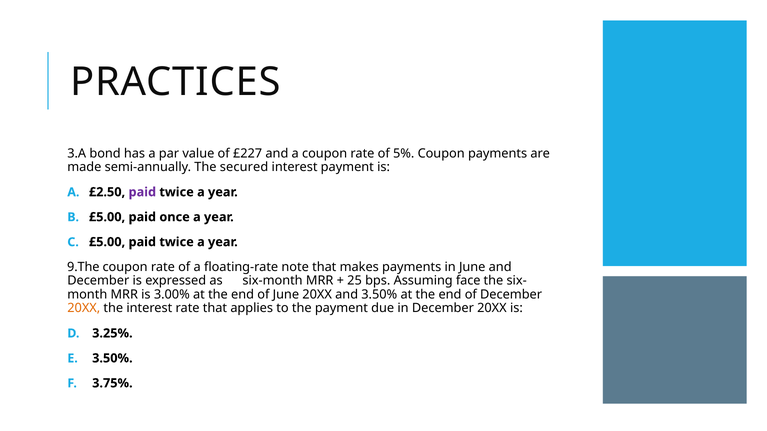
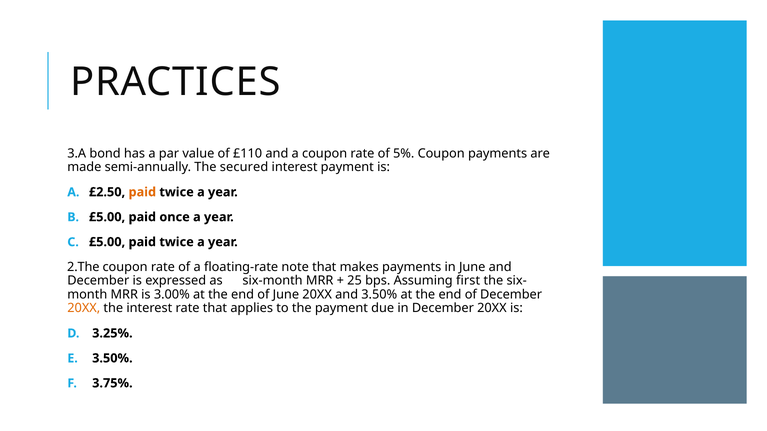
£227: £227 -> £110
paid at (142, 192) colour: purple -> orange
9.The: 9.The -> 2.The
face: face -> first
